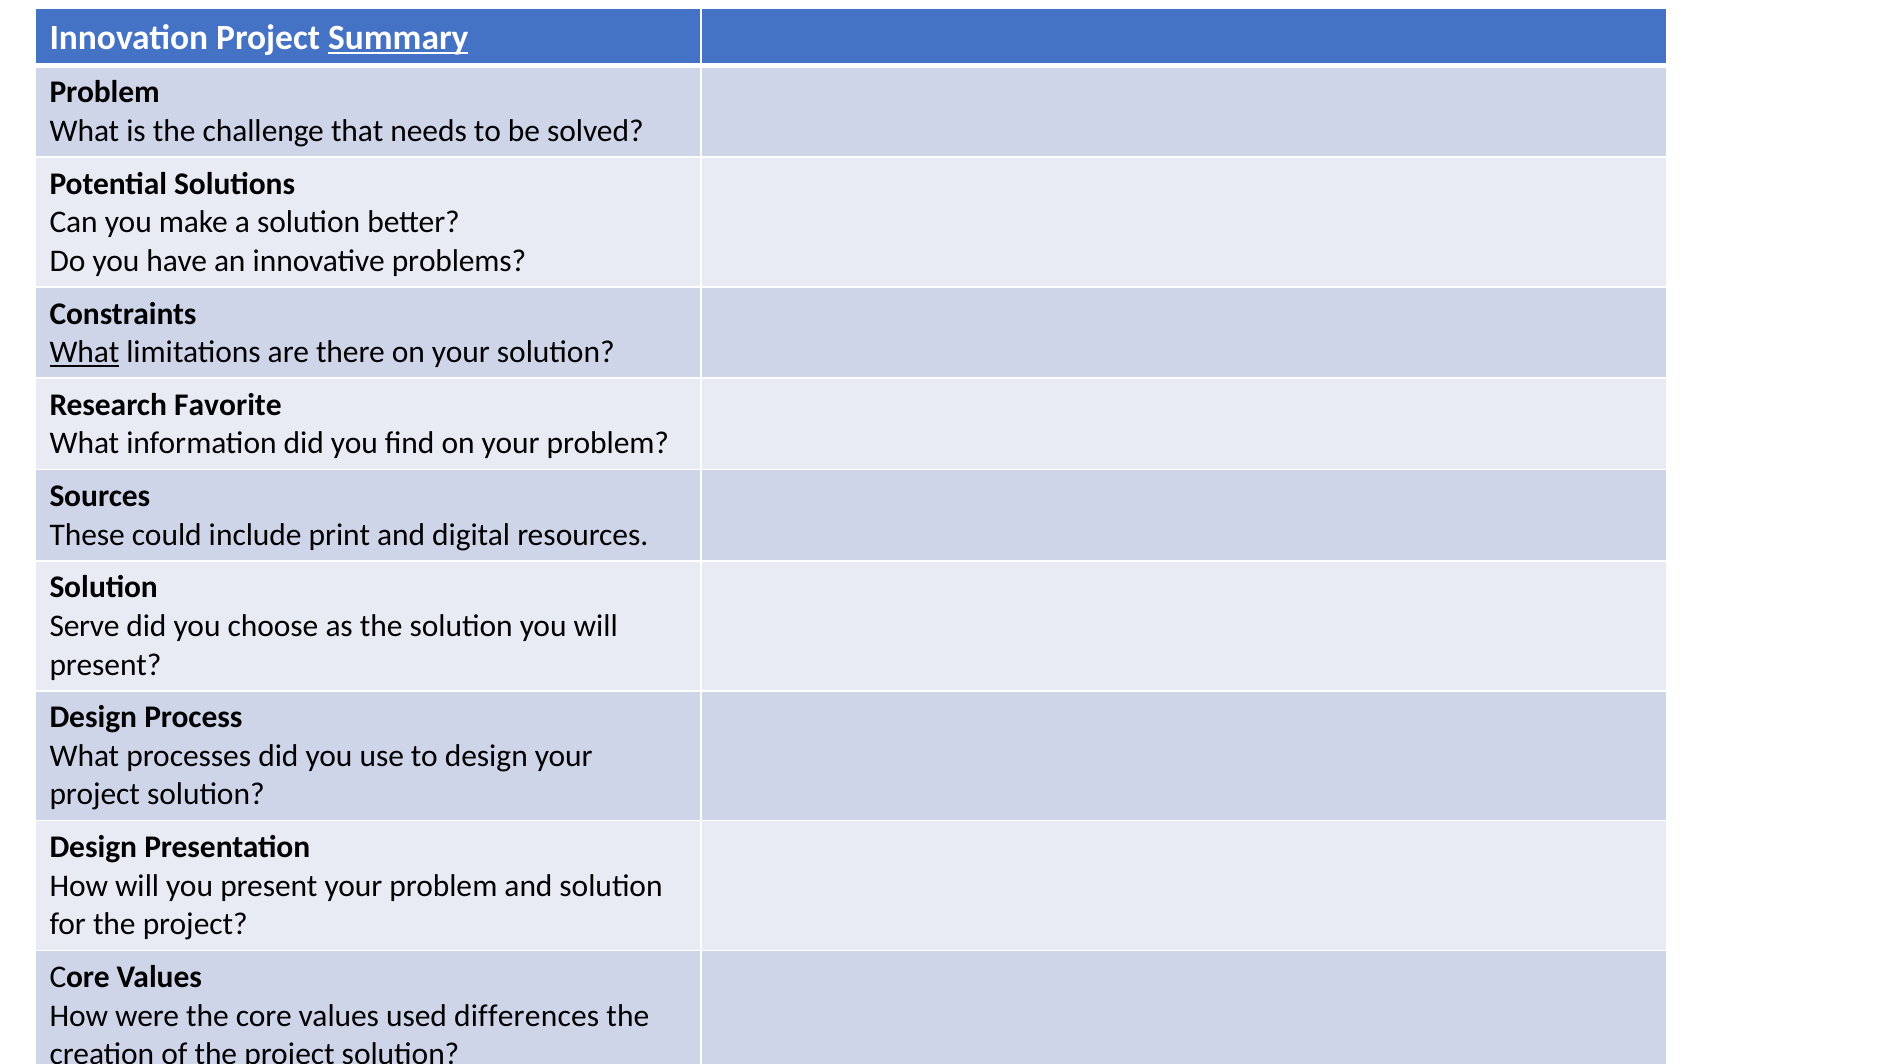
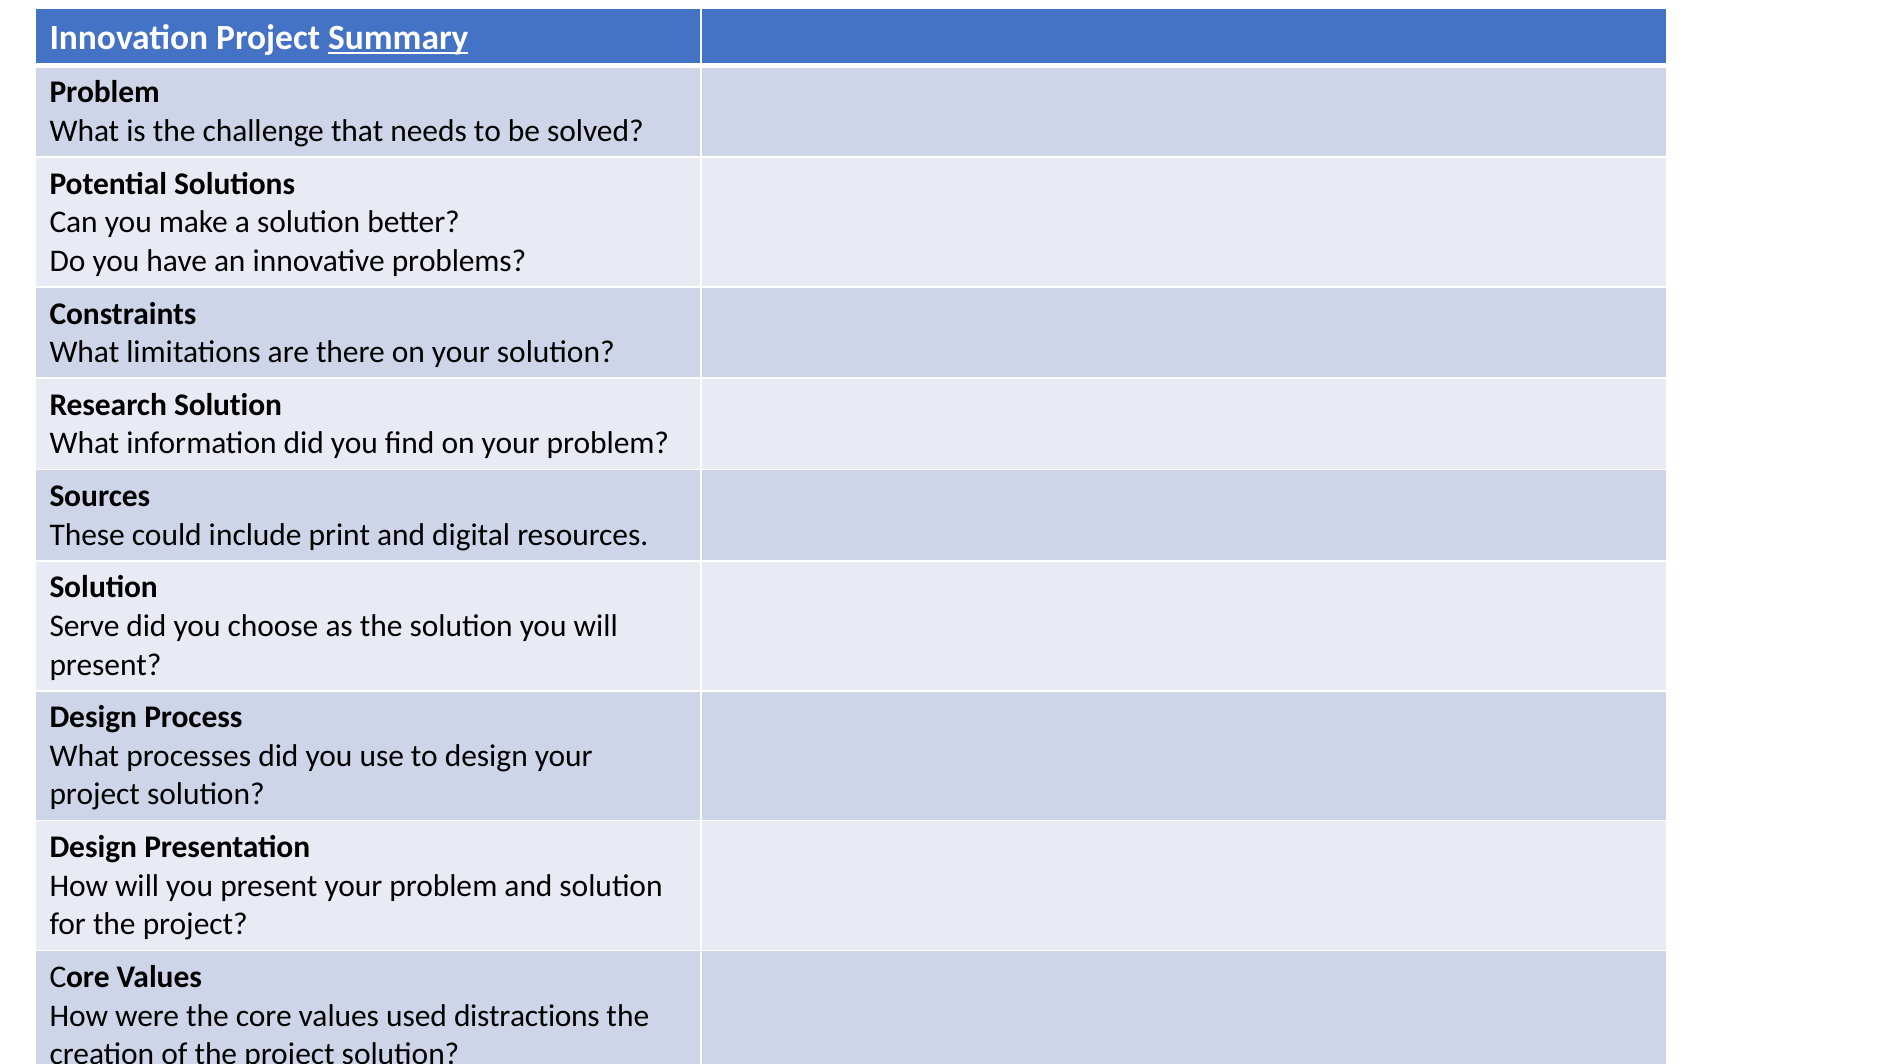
What at (84, 352) underline: present -> none
Research Favorite: Favorite -> Solution
differences: differences -> distractions
